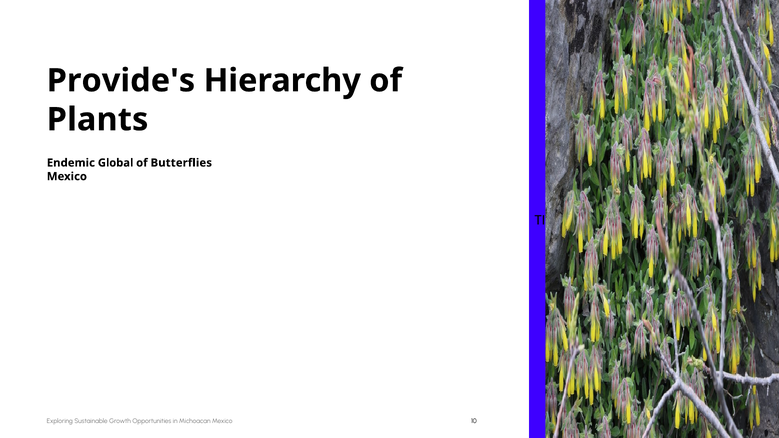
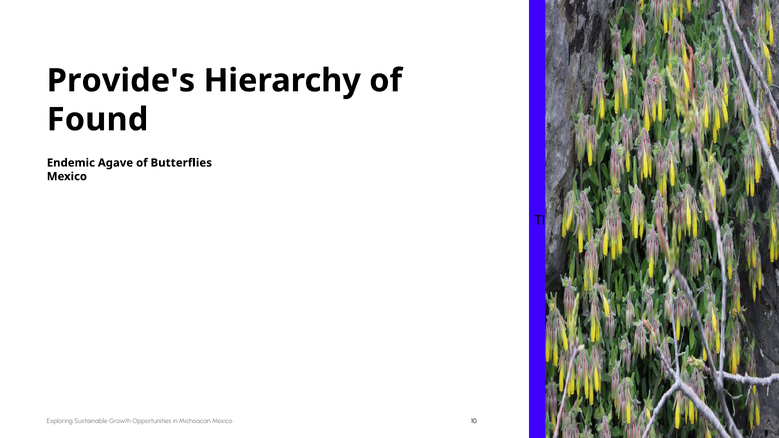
Plants: Plants -> Found
Global: Global -> Agave
